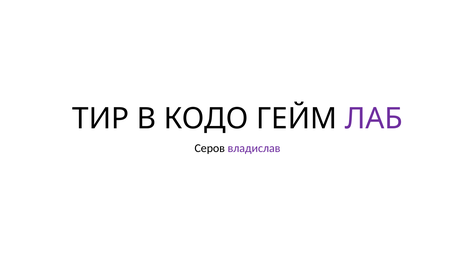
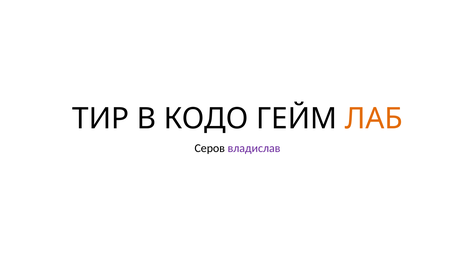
ЛАБ colour: purple -> orange
